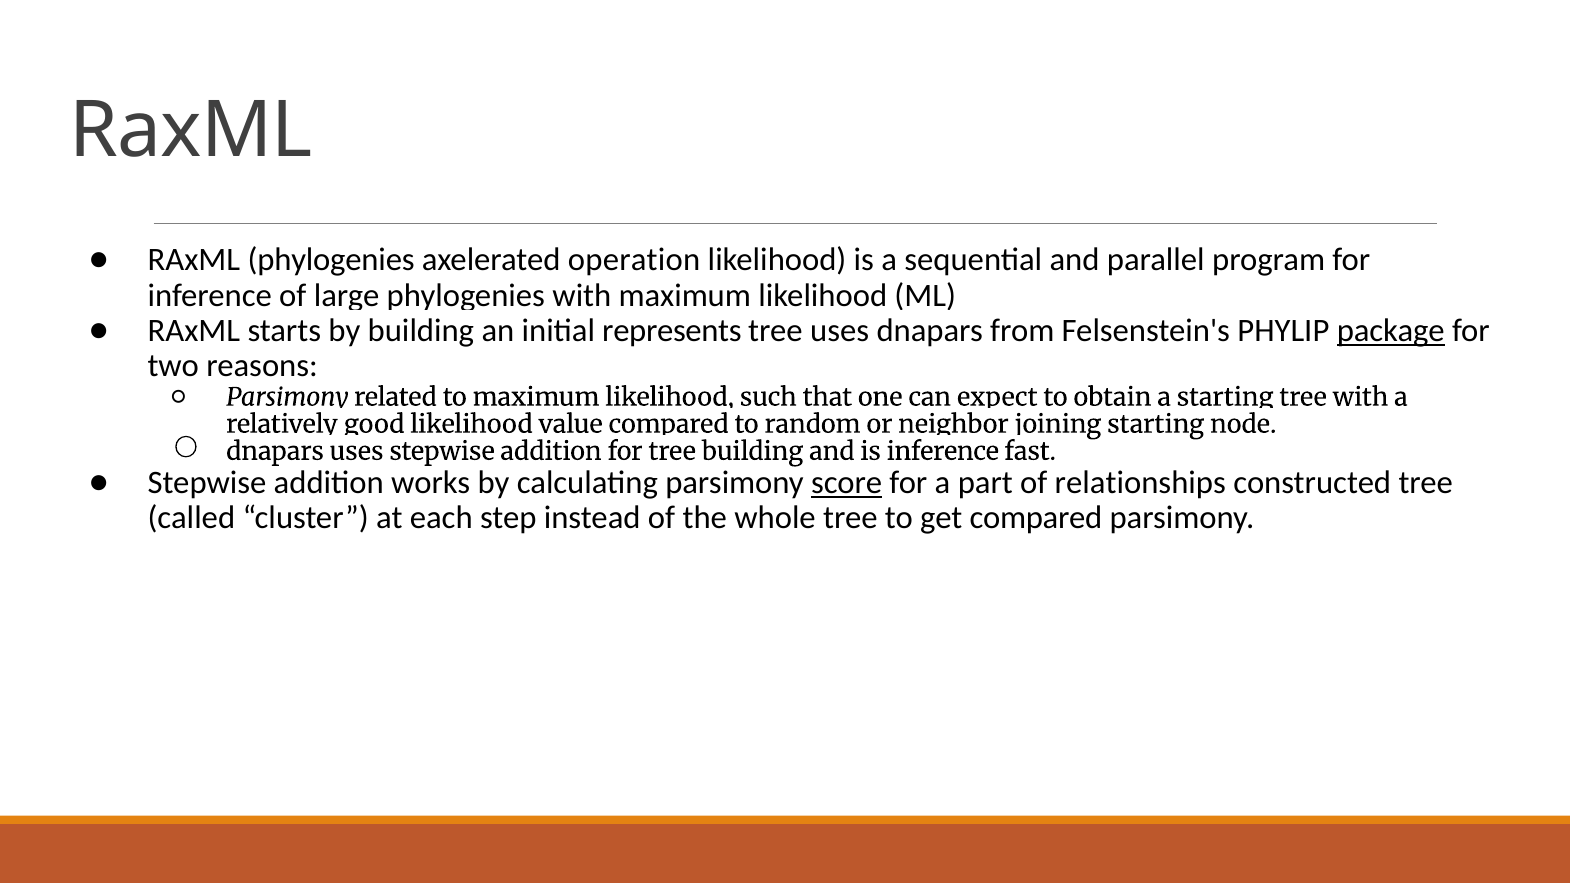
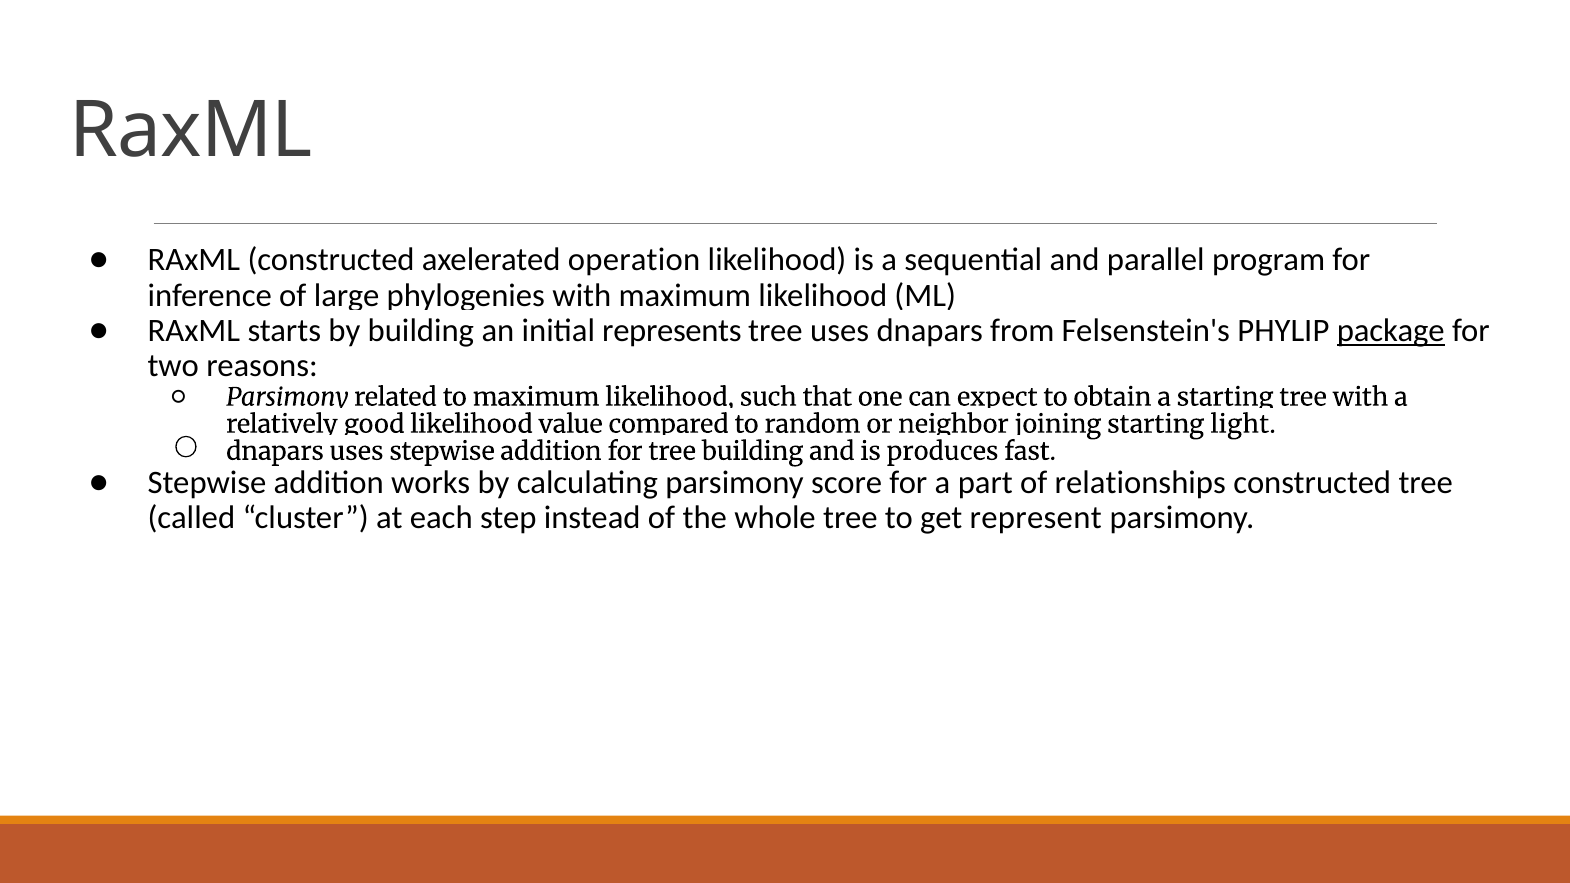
RAxML phylogenies: phylogenies -> constructed
node: node -> light
is inference: inference -> produces
score underline: present -> none
get compared: compared -> represent
